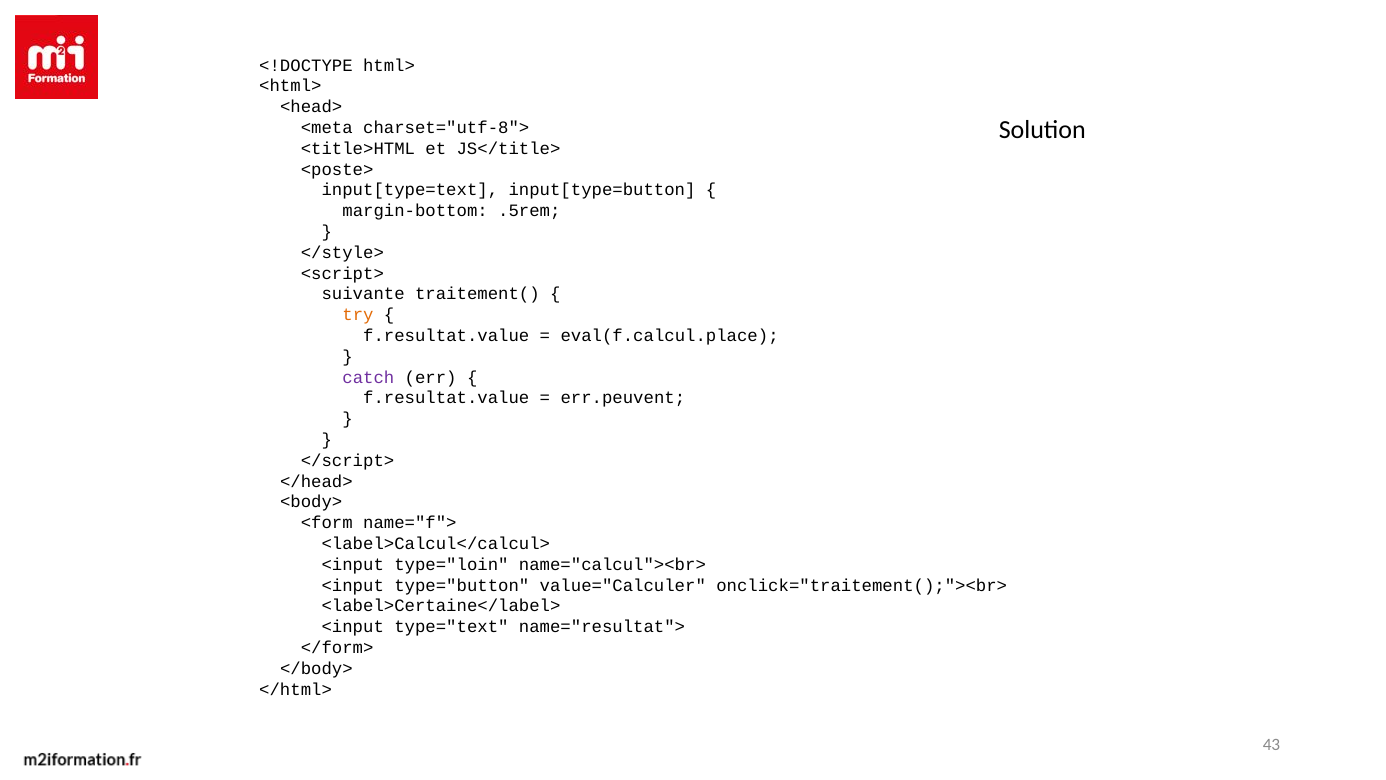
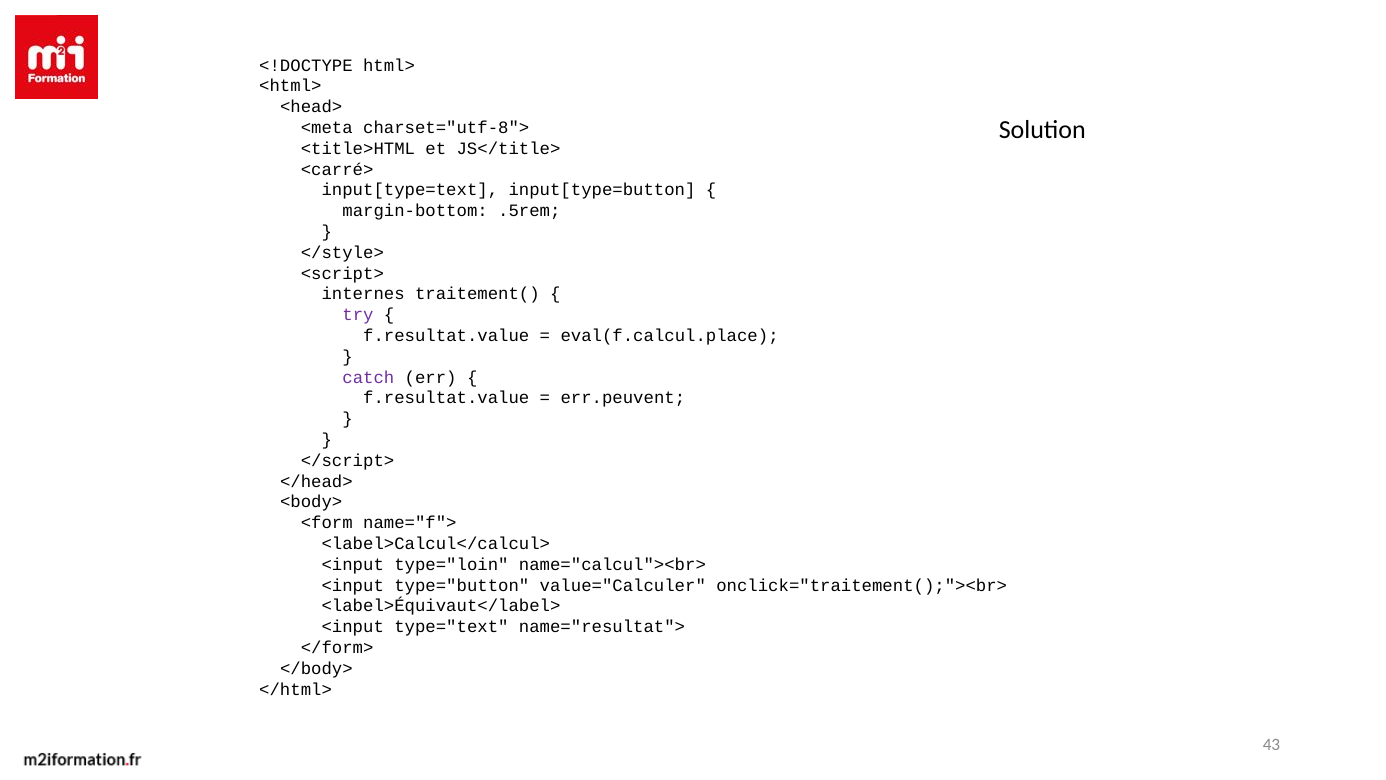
<poste>: <poste> -> <carré>
suivante: suivante -> internes
try colour: orange -> purple
<label>Certaine</label>: <label>Certaine</label> -> <label>Équivaut</label>
